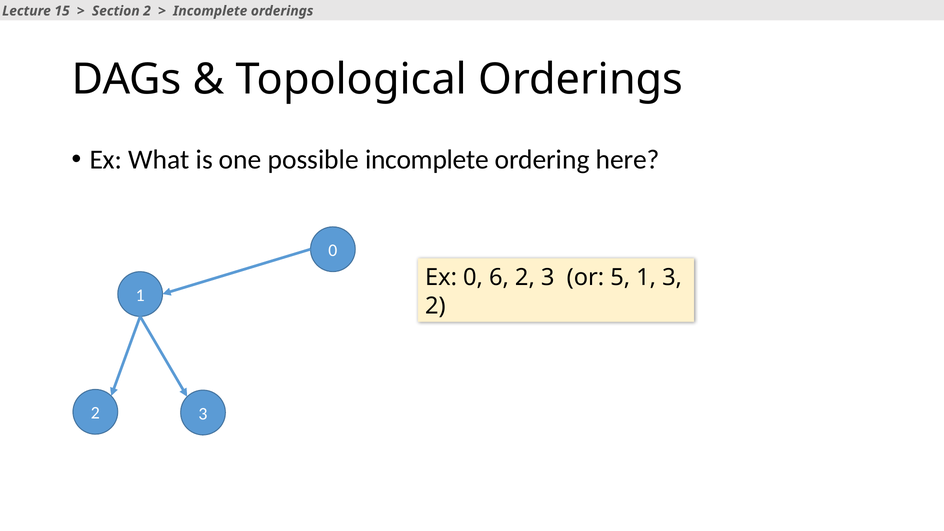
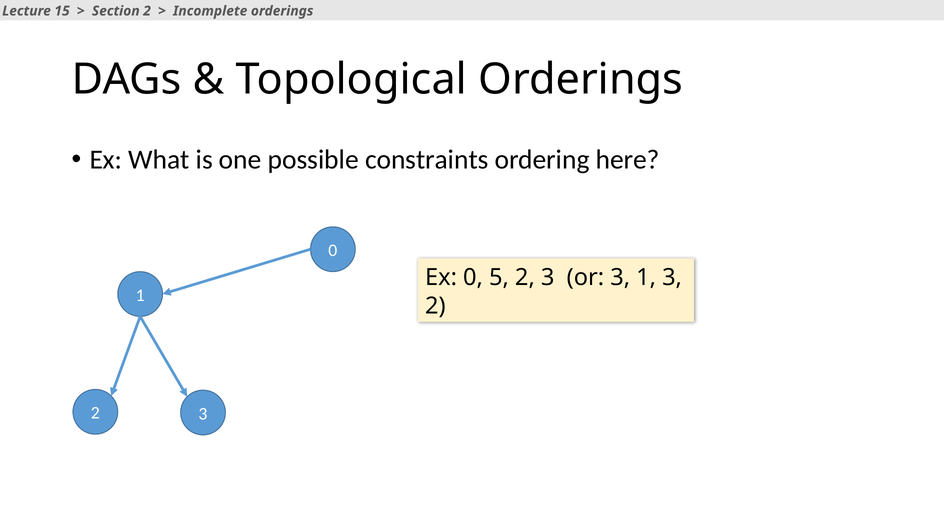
possible incomplete: incomplete -> constraints
6: 6 -> 5
or 5: 5 -> 3
